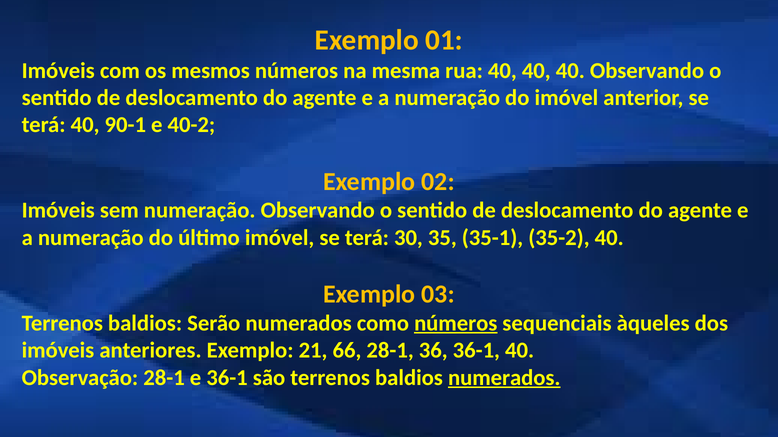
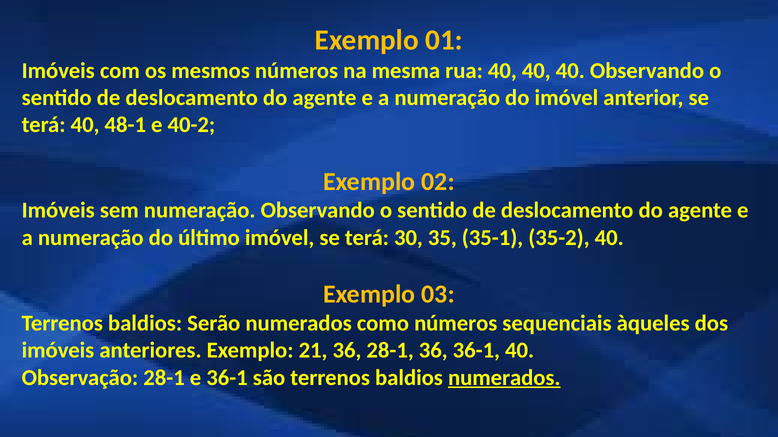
90-1: 90-1 -> 48-1
números at (456, 324) underline: present -> none
21 66: 66 -> 36
